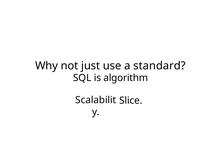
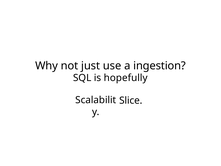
standard: standard -> ingestion
algorithm: algorithm -> hopefully
